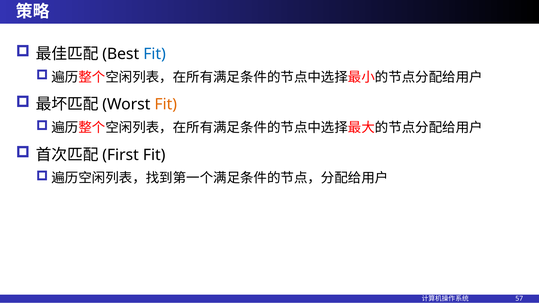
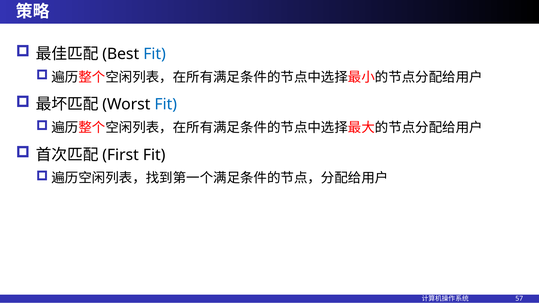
Fit at (166, 104) colour: orange -> blue
